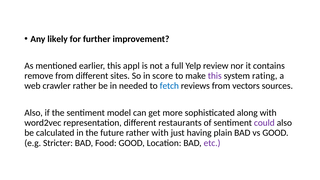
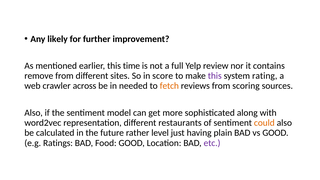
appl: appl -> time
crawler rather: rather -> across
fetch colour: blue -> orange
vectors: vectors -> scoring
could colour: purple -> orange
rather with: with -> level
Stricter: Stricter -> Ratings
